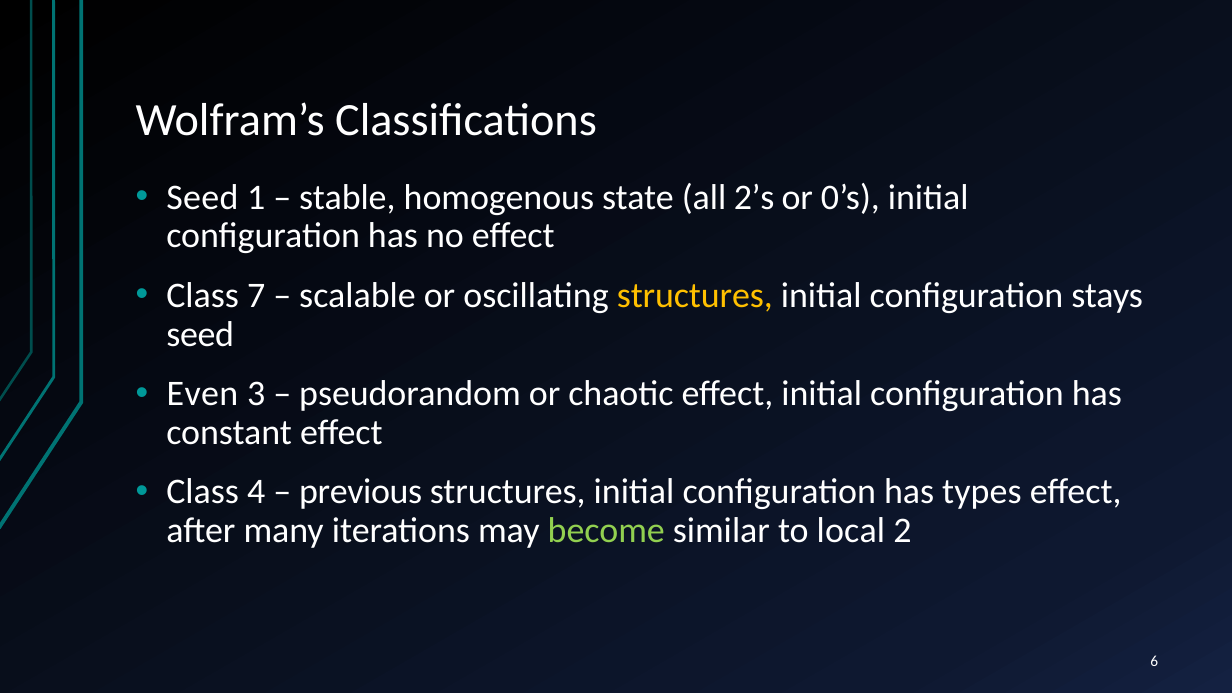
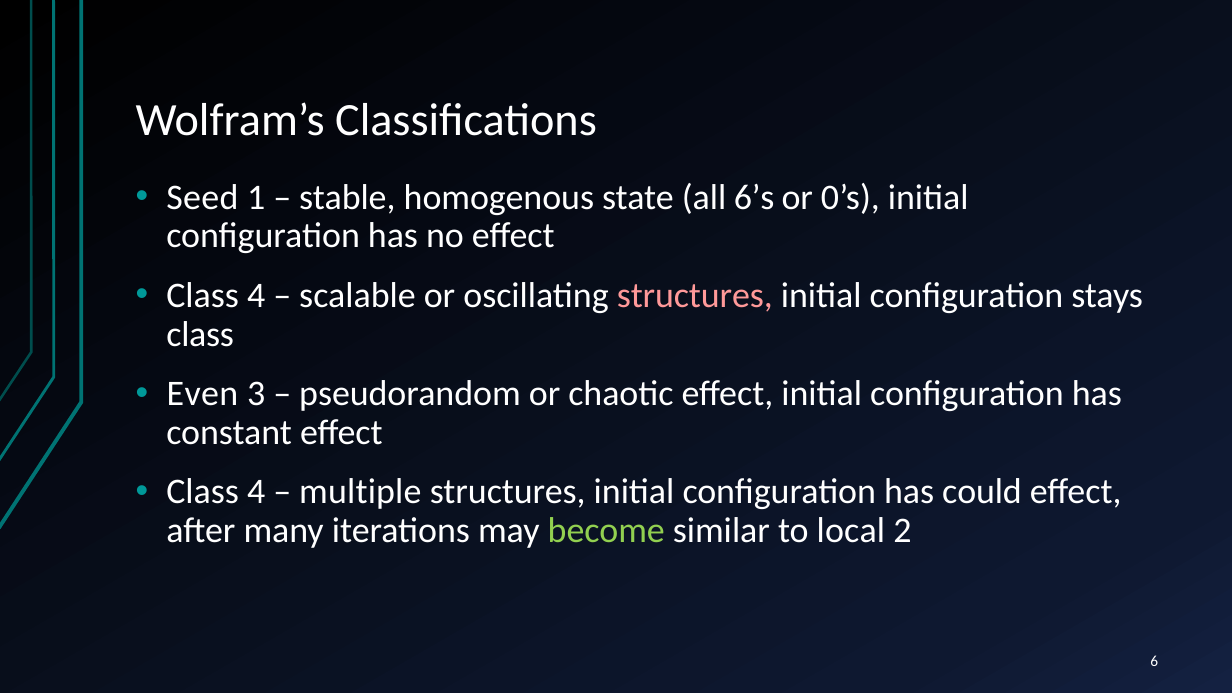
2’s: 2’s -> 6’s
7 at (256, 296): 7 -> 4
structures at (695, 296) colour: yellow -> pink
seed at (200, 334): seed -> class
previous: previous -> multiple
types: types -> could
